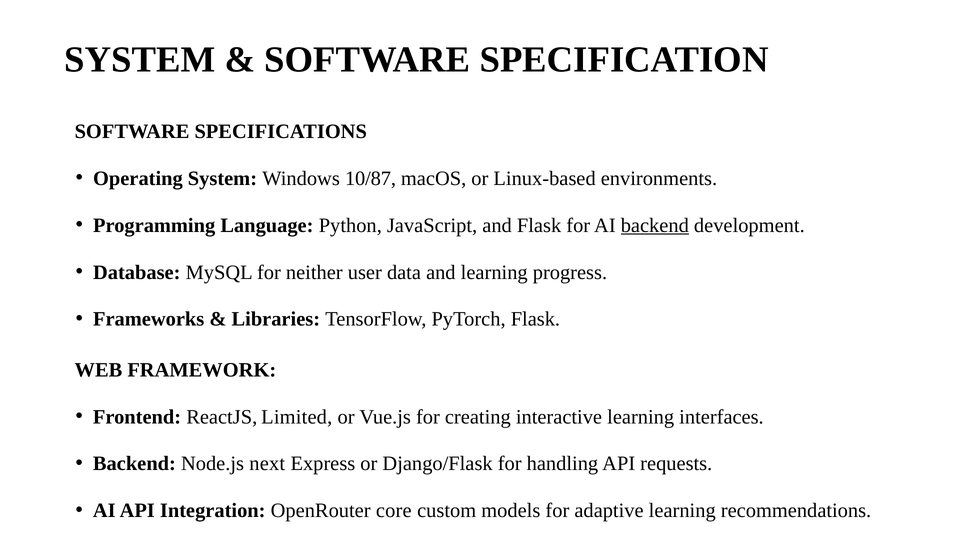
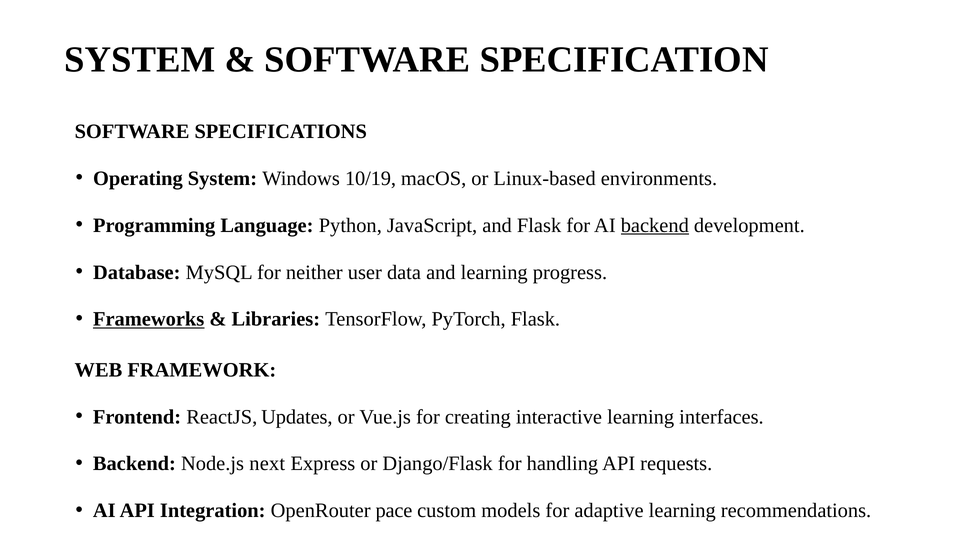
10/87: 10/87 -> 10/19
Frameworks underline: none -> present
Limited: Limited -> Updates
core: core -> pace
